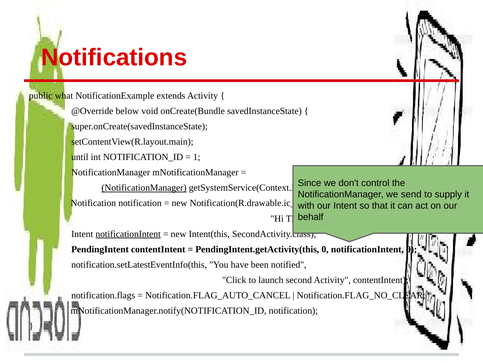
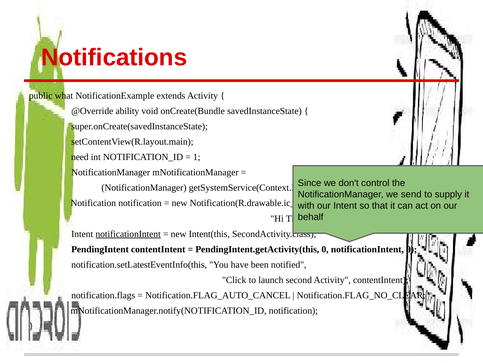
below: below -> ability
until: until -> need
NotificationManager at (144, 187) underline: present -> none
